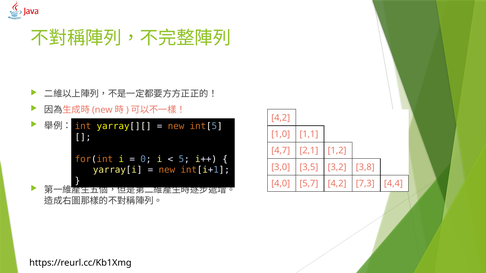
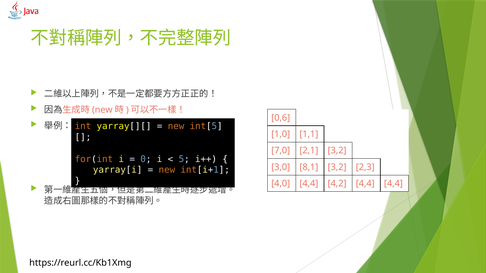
4,2 at (281, 118): 4,2 -> 0,6
4,7: 4,7 -> 7,0
2,1 1,2: 1,2 -> 3,2
3,5: 3,5 -> 8,1
3,8: 3,8 -> 2,3
4,0 5,7: 5,7 -> 4,4
4,2 7,3: 7,3 -> 4,4
